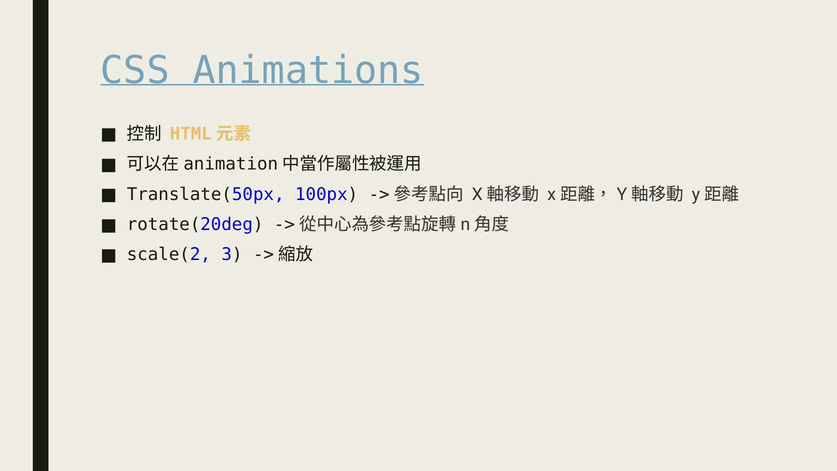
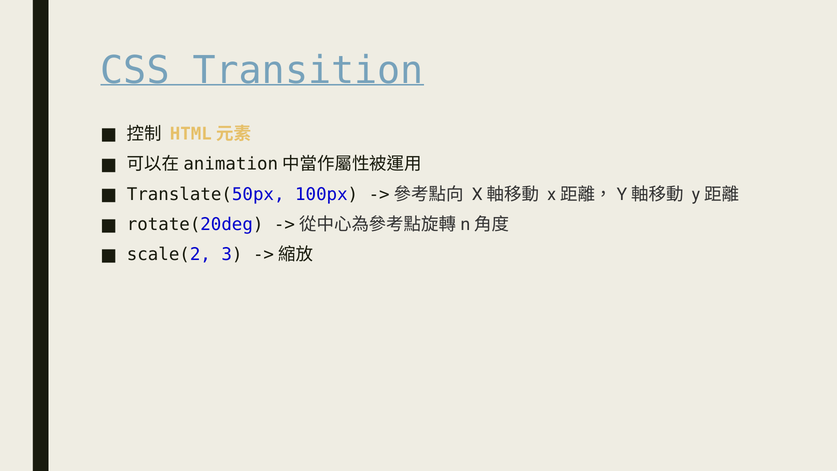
Animations: Animations -> Transition
